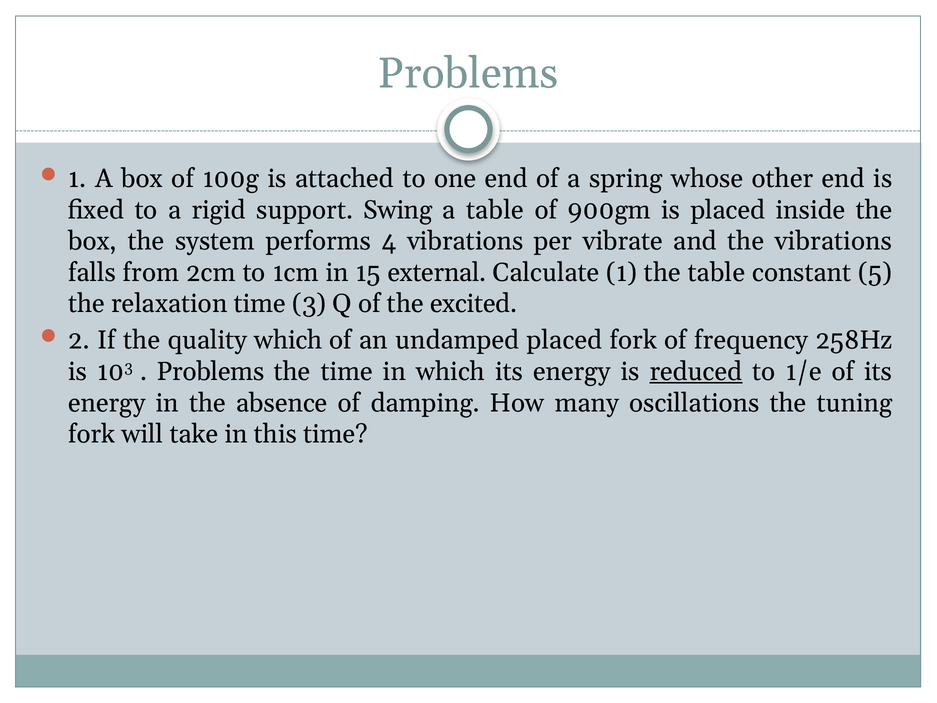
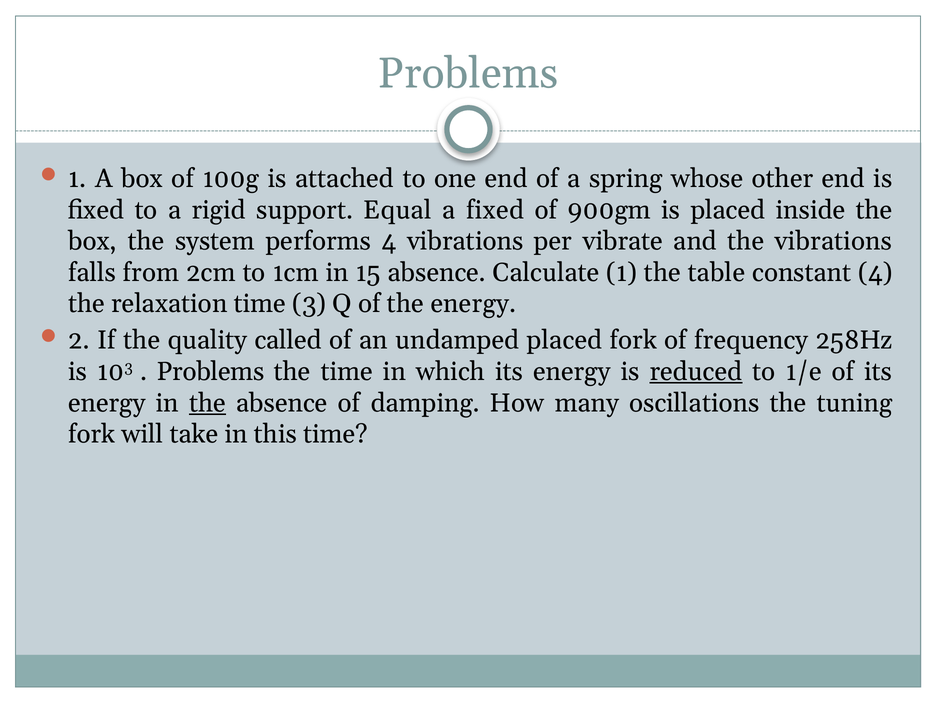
Swing: Swing -> Equal
a table: table -> fixed
15 external: external -> absence
constant 5: 5 -> 4
the excited: excited -> energy
quality which: which -> called
the at (207, 403) underline: none -> present
